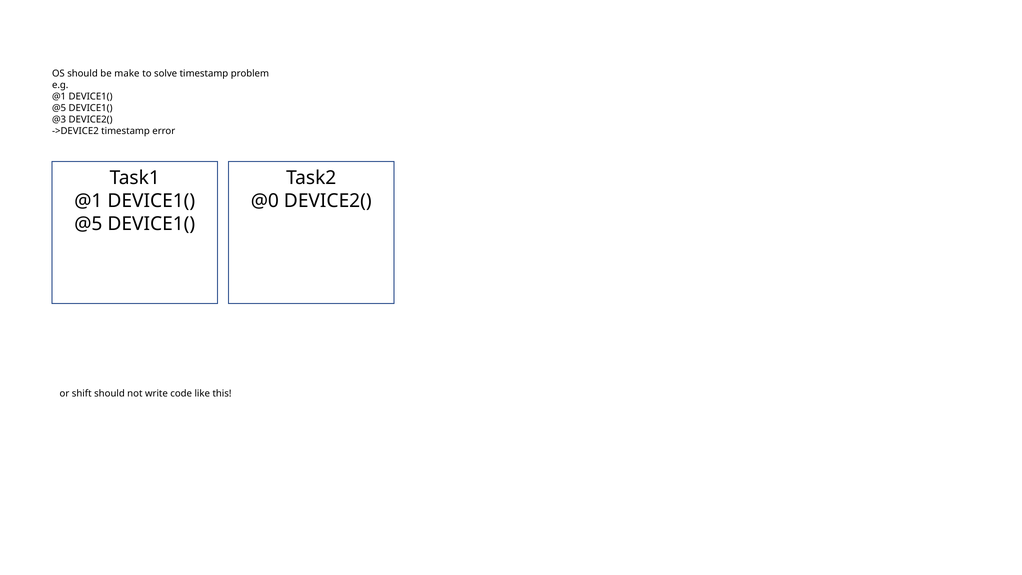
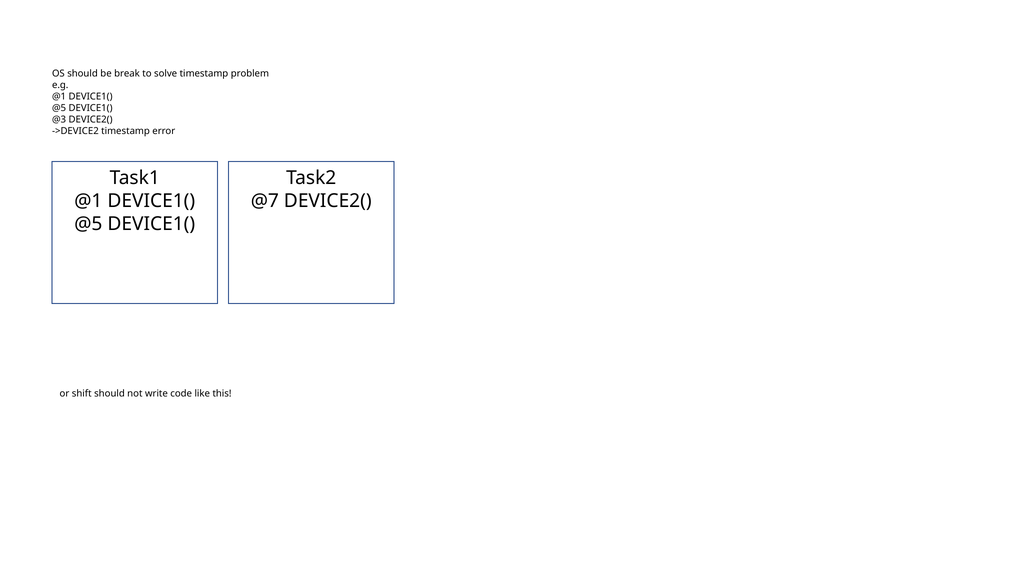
make: make -> break
@0: @0 -> @7
